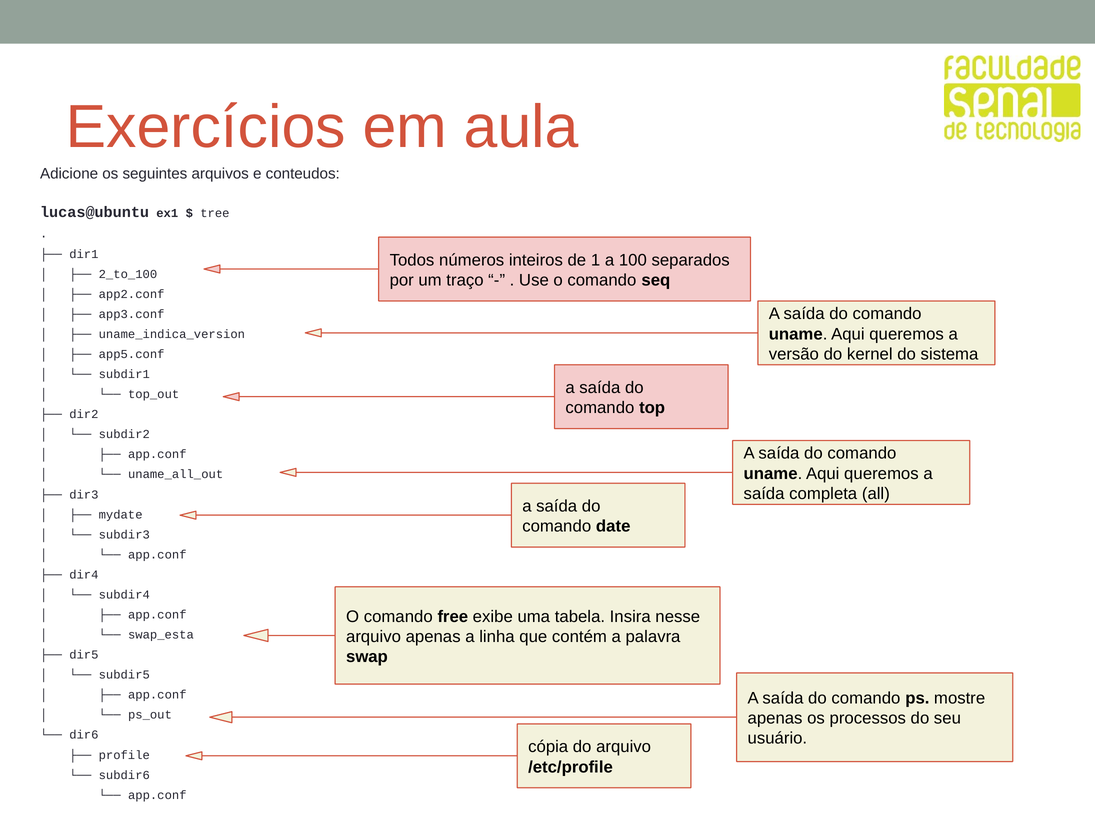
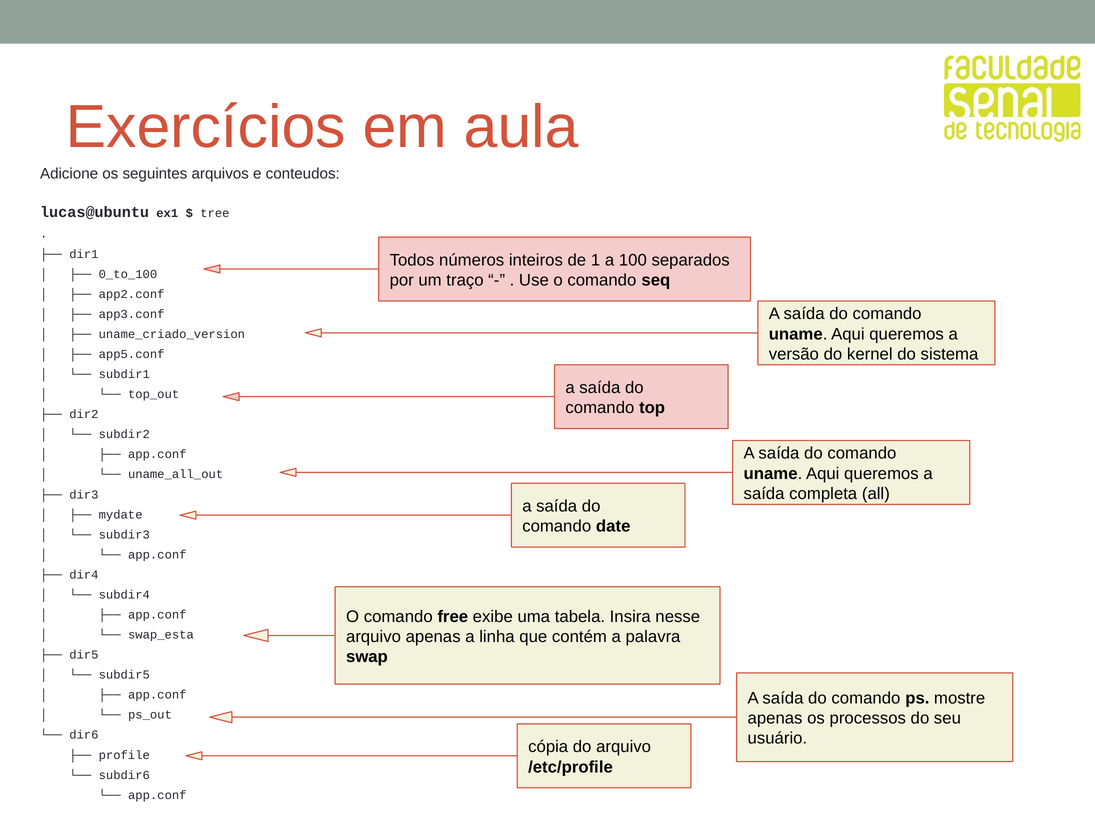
2_to_100: 2_to_100 -> 0_to_100
uname_indica_version: uname_indica_version -> uname_criado_version
